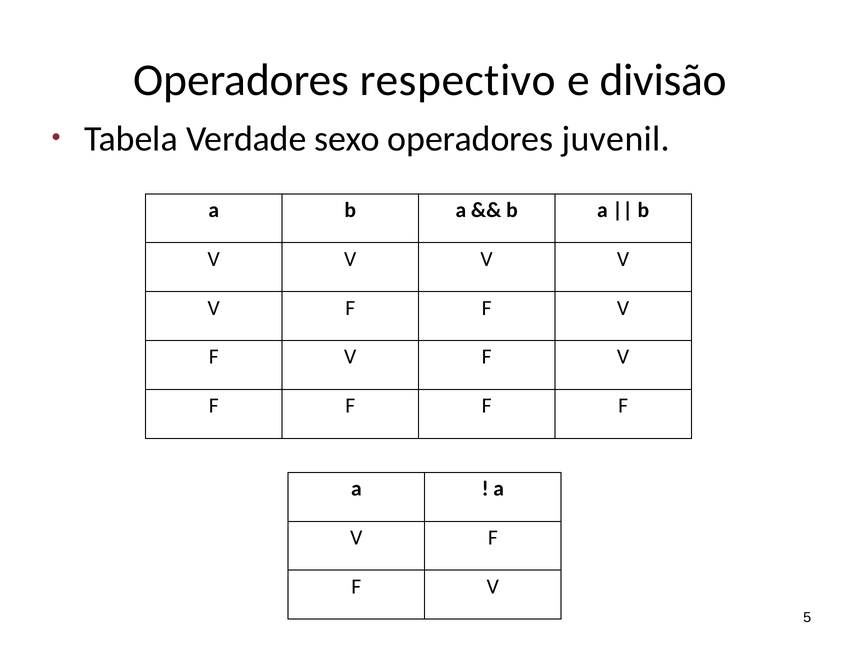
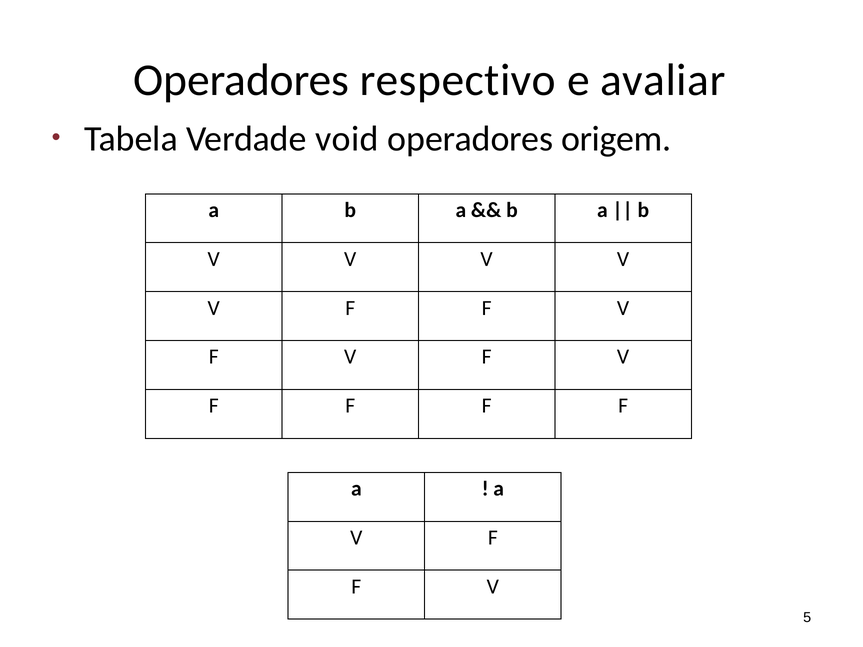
divisão: divisão -> avaliar
sexo: sexo -> void
juvenil: juvenil -> origem
